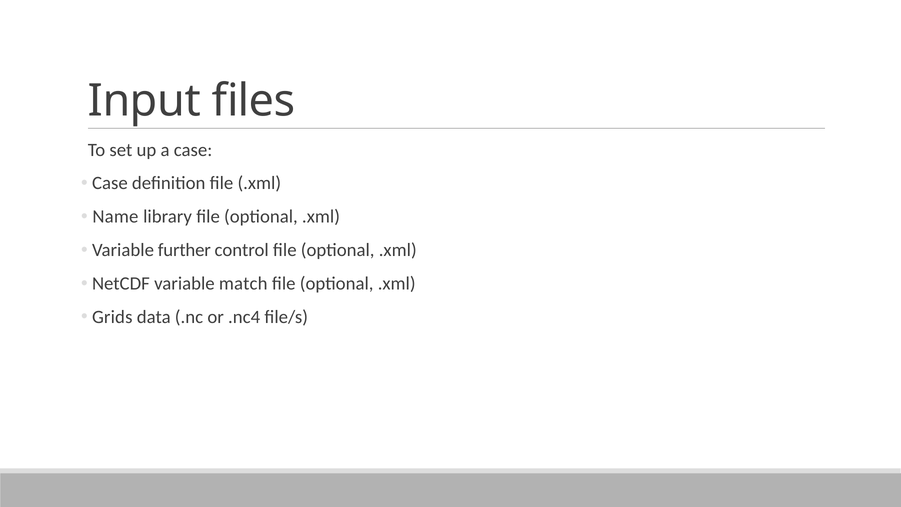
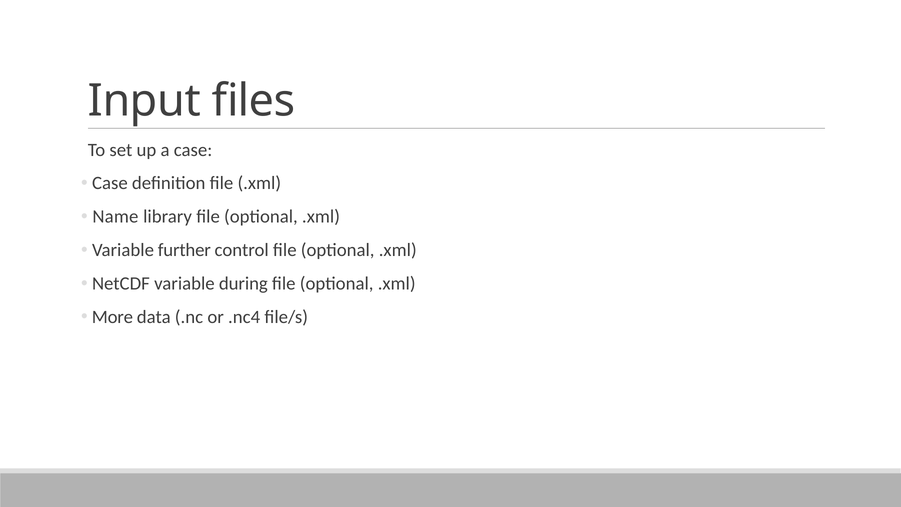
match: match -> during
Grids: Grids -> More
